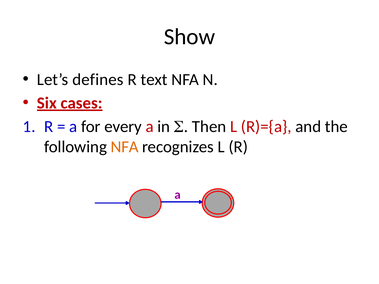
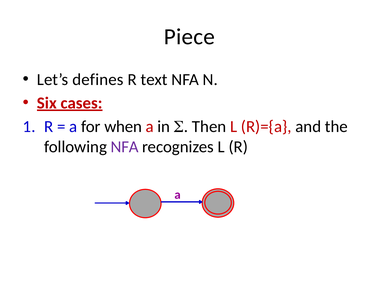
Show: Show -> Piece
every: every -> when
NFA at (125, 147) colour: orange -> purple
